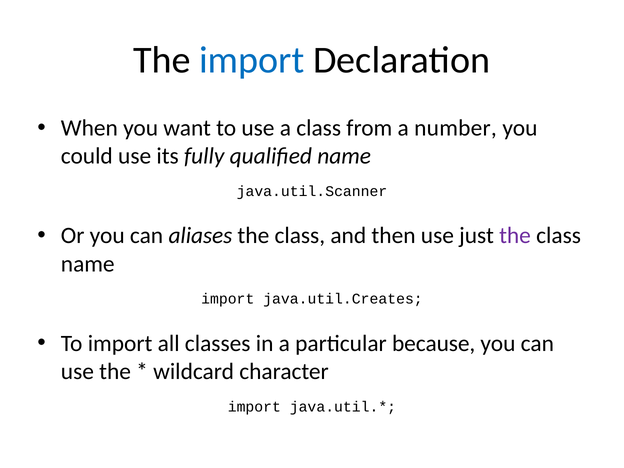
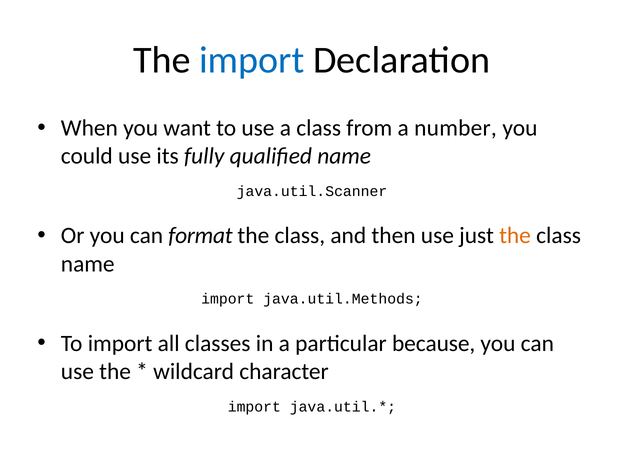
aliases: aliases -> format
the at (515, 236) colour: purple -> orange
java.util.Creates: java.util.Creates -> java.util.Methods
